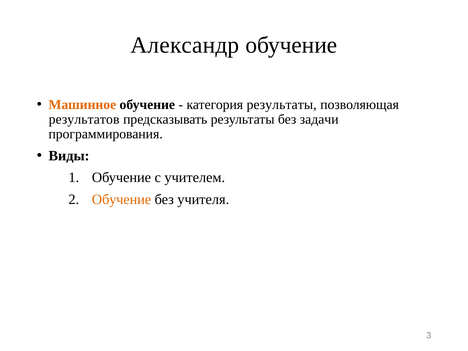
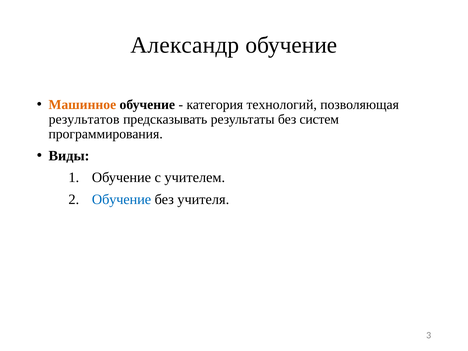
категория результаты: результаты -> технологий
задачи: задачи -> систем
Обучение at (121, 199) colour: orange -> blue
